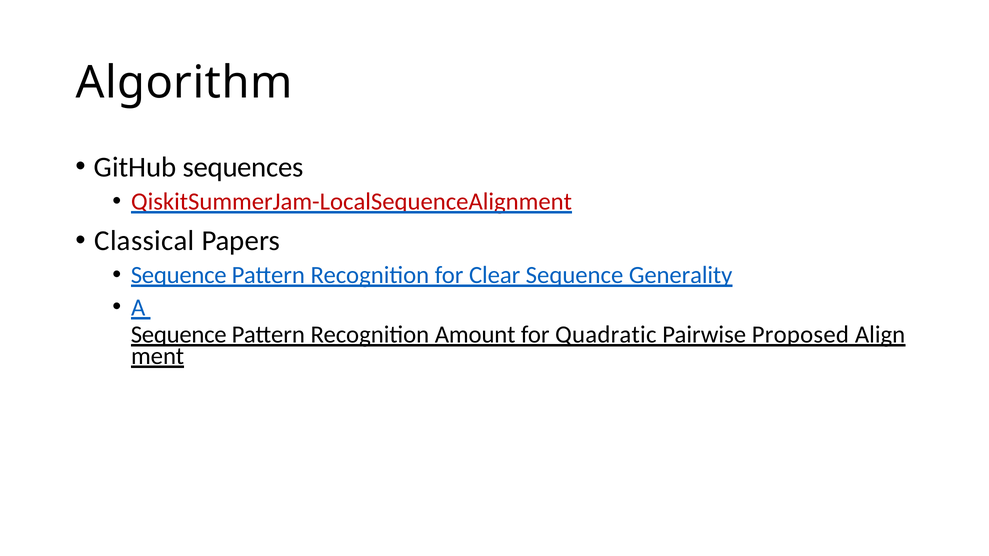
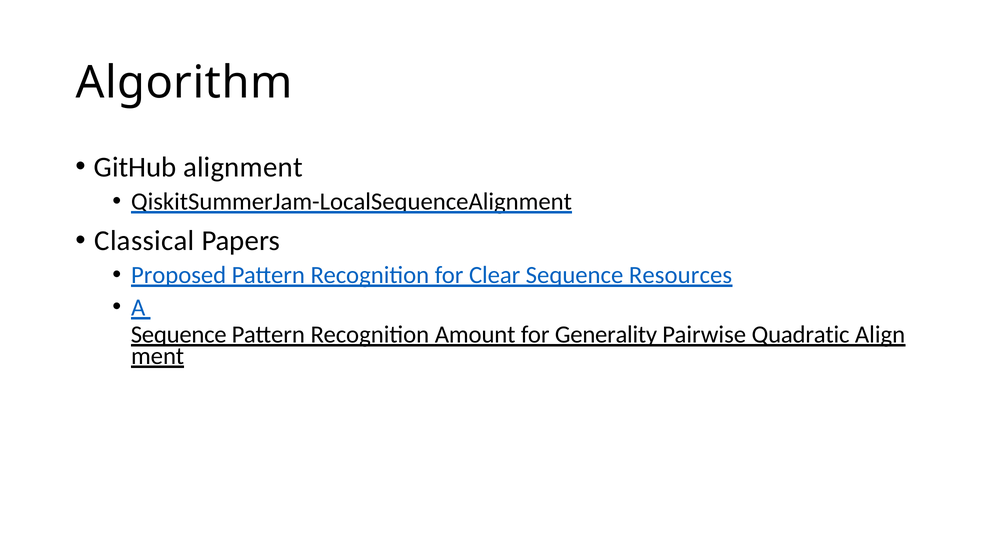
sequences: sequences -> alignment
QiskitSummerJam-LocalSequenceAlignment colour: red -> black
Sequence at (179, 275): Sequence -> Proposed
Generality: Generality -> Resources
Quadratic: Quadratic -> Generality
Proposed: Proposed -> Quadratic
